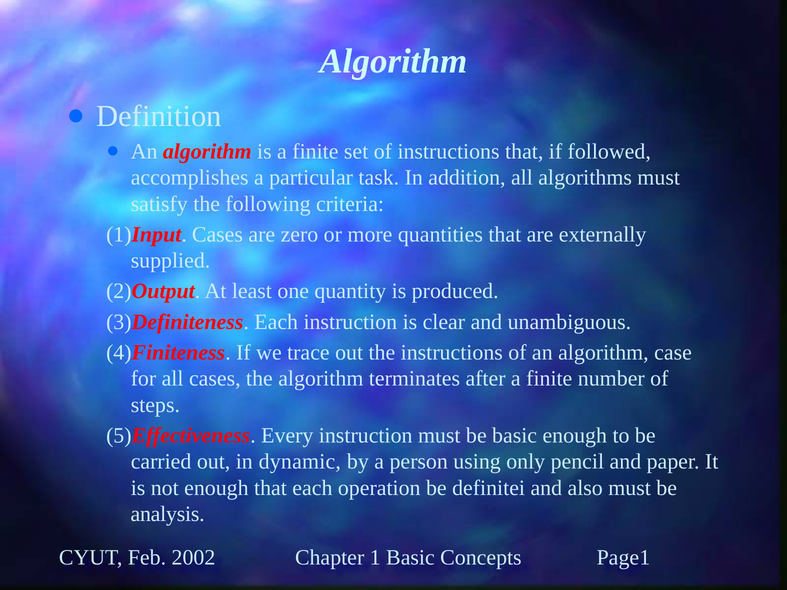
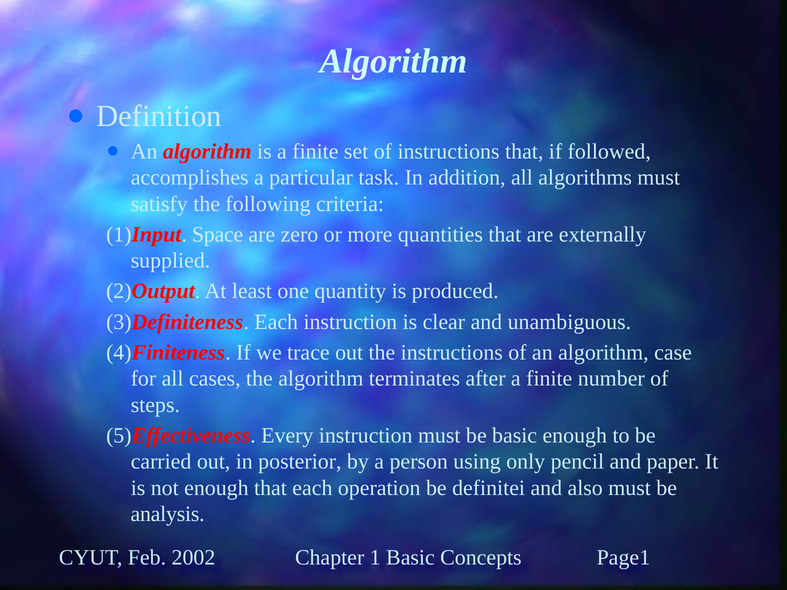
1)Input Cases: Cases -> Space
dynamic: dynamic -> posterior
